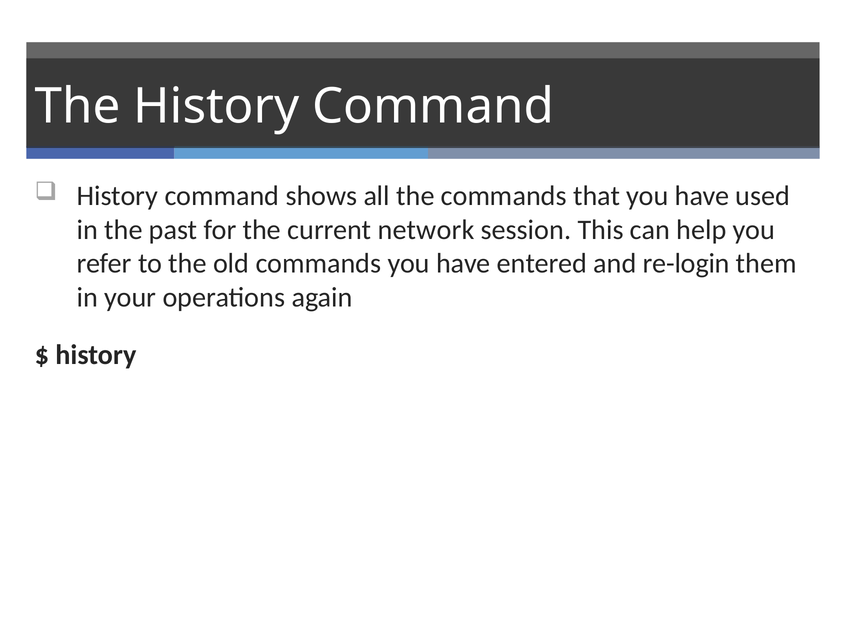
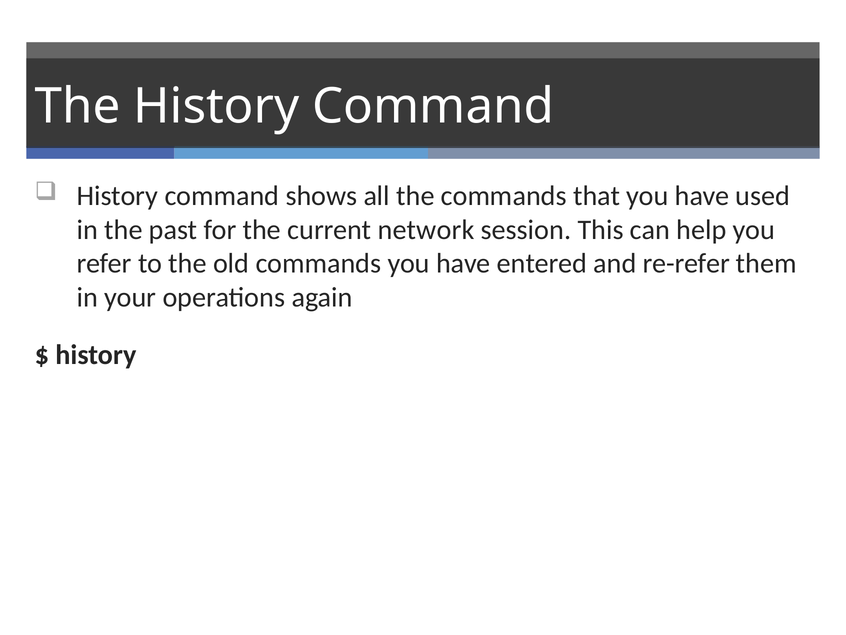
re-login: re-login -> re-refer
